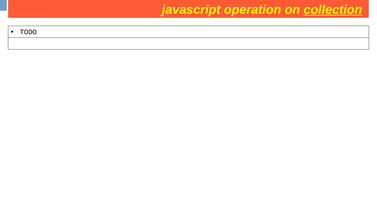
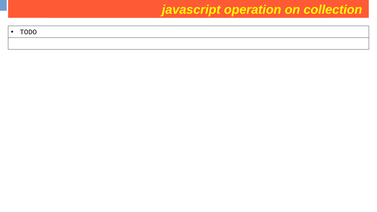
collection at (333, 10) underline: present -> none
